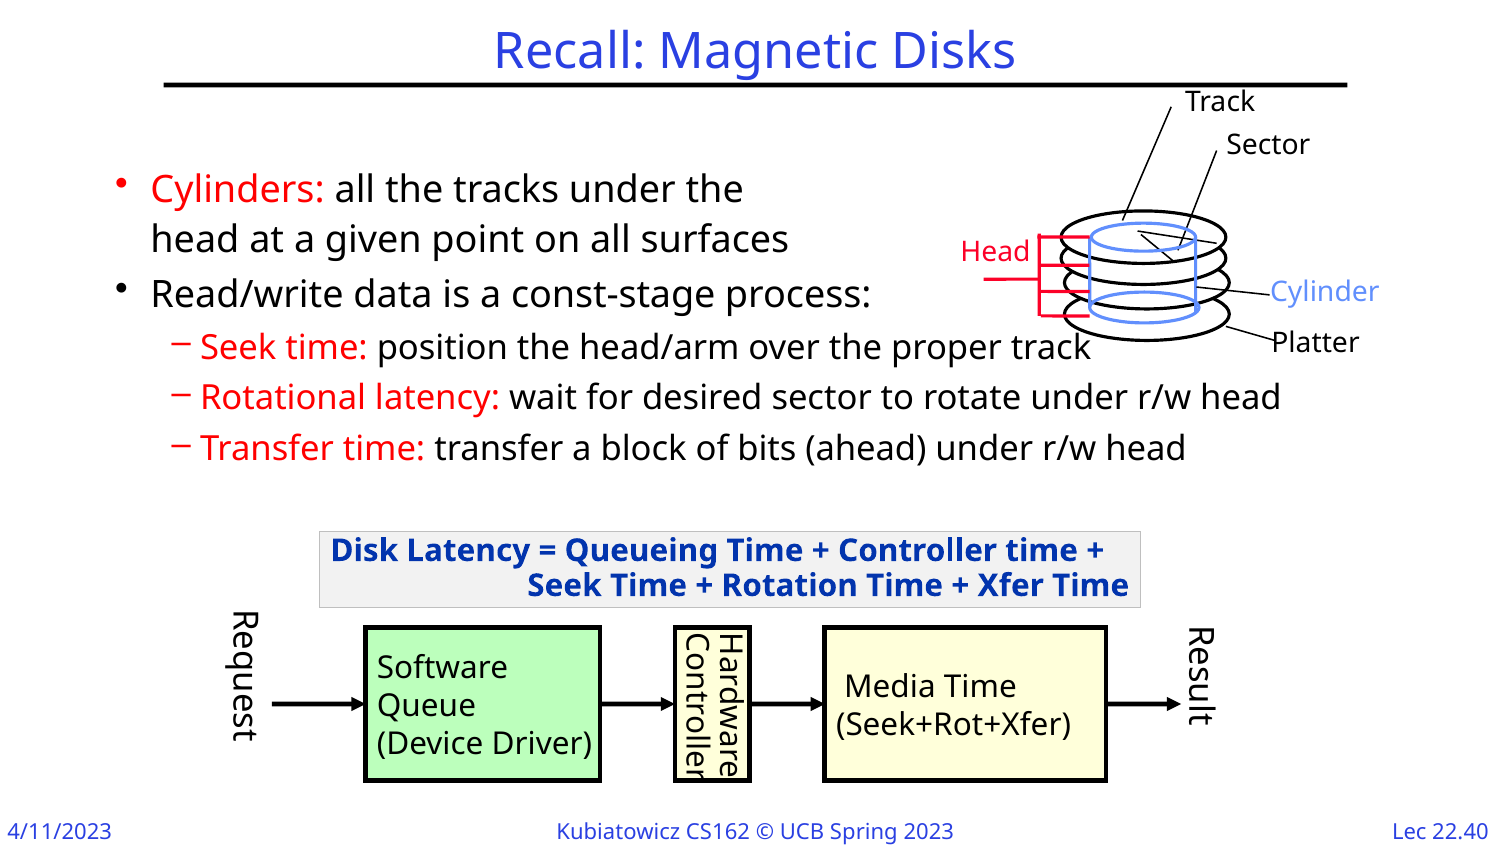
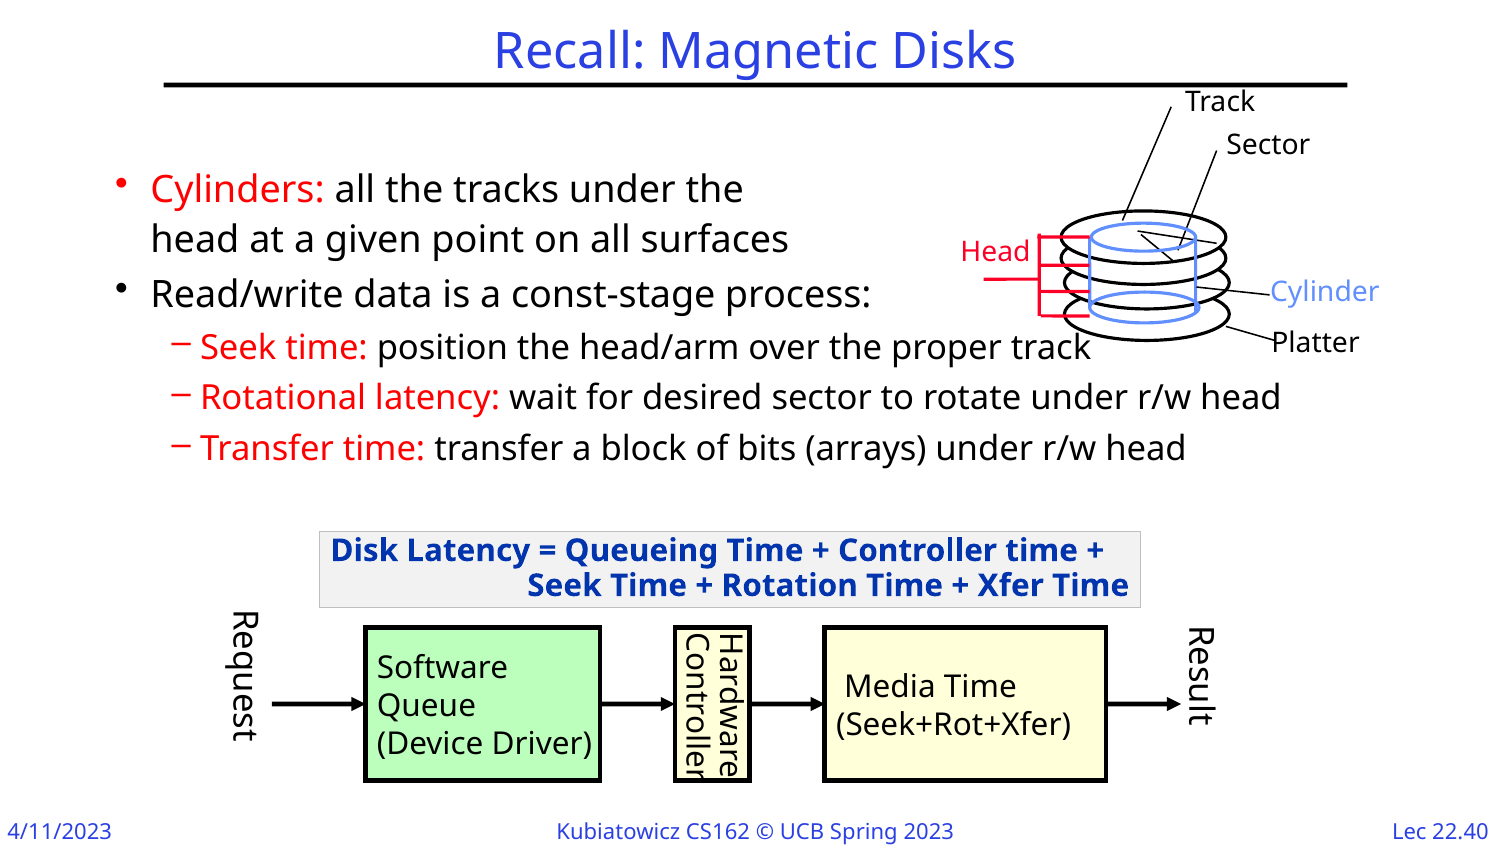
ahead: ahead -> arrays
